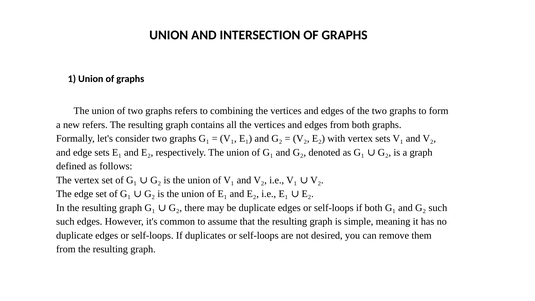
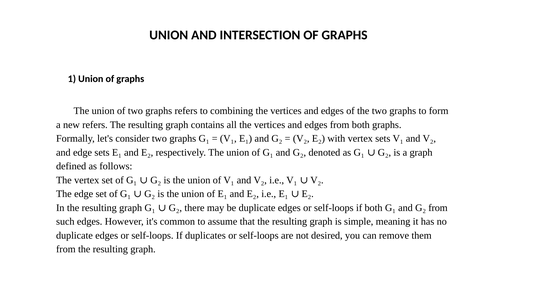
G₂ such: such -> from
